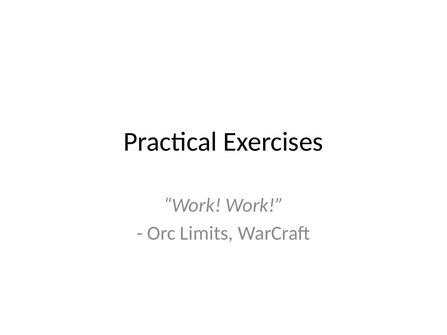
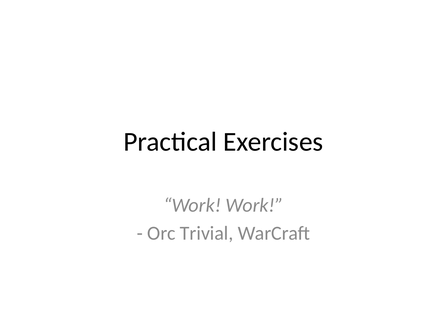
Limits: Limits -> Trivial
